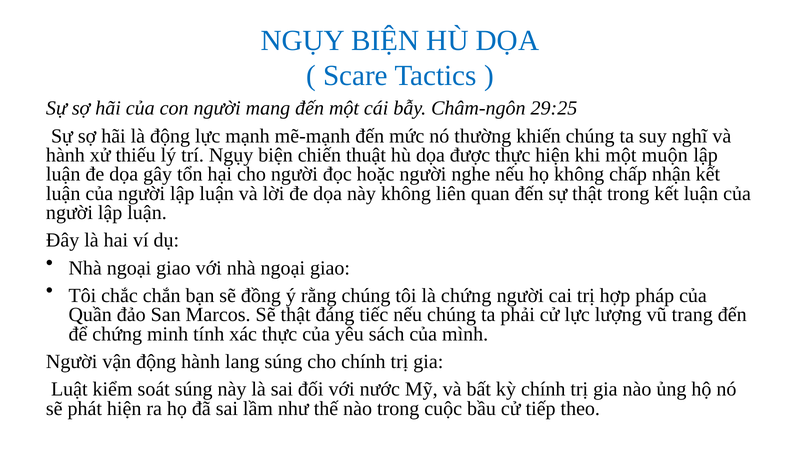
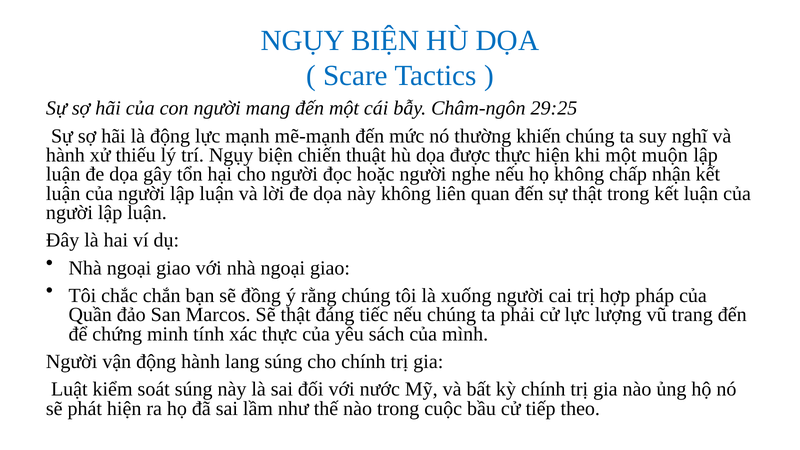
là chứng: chứng -> xuống
